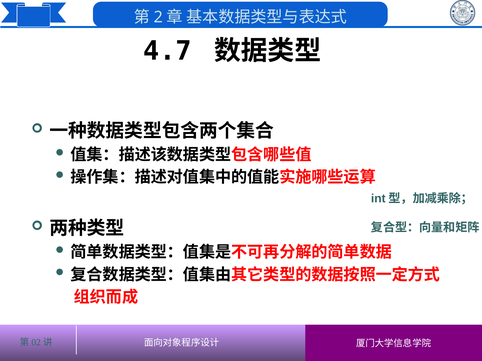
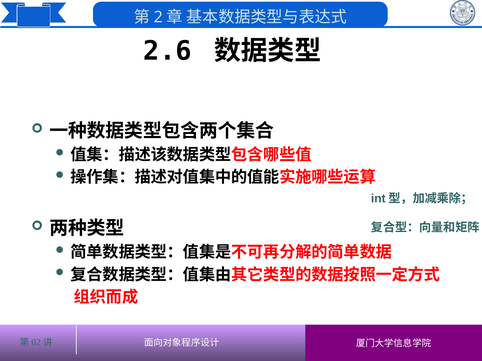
4.7: 4.7 -> 2.6
